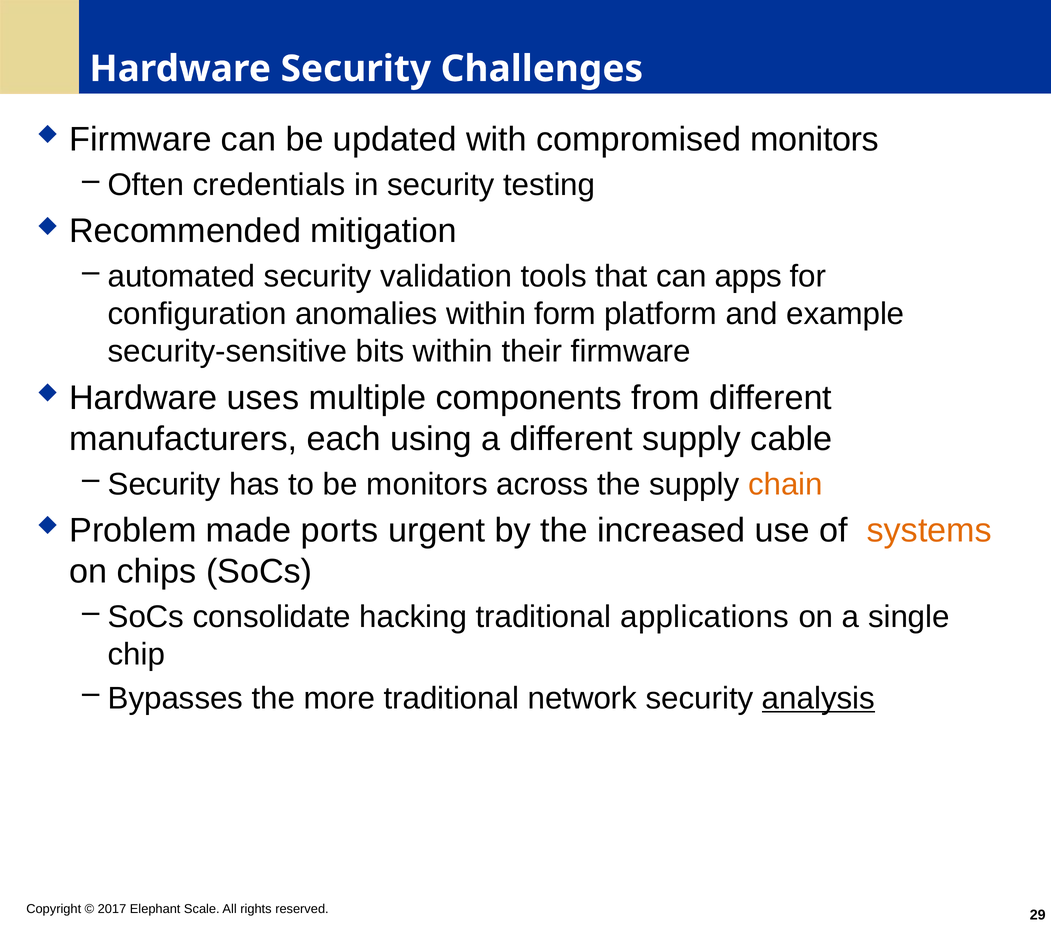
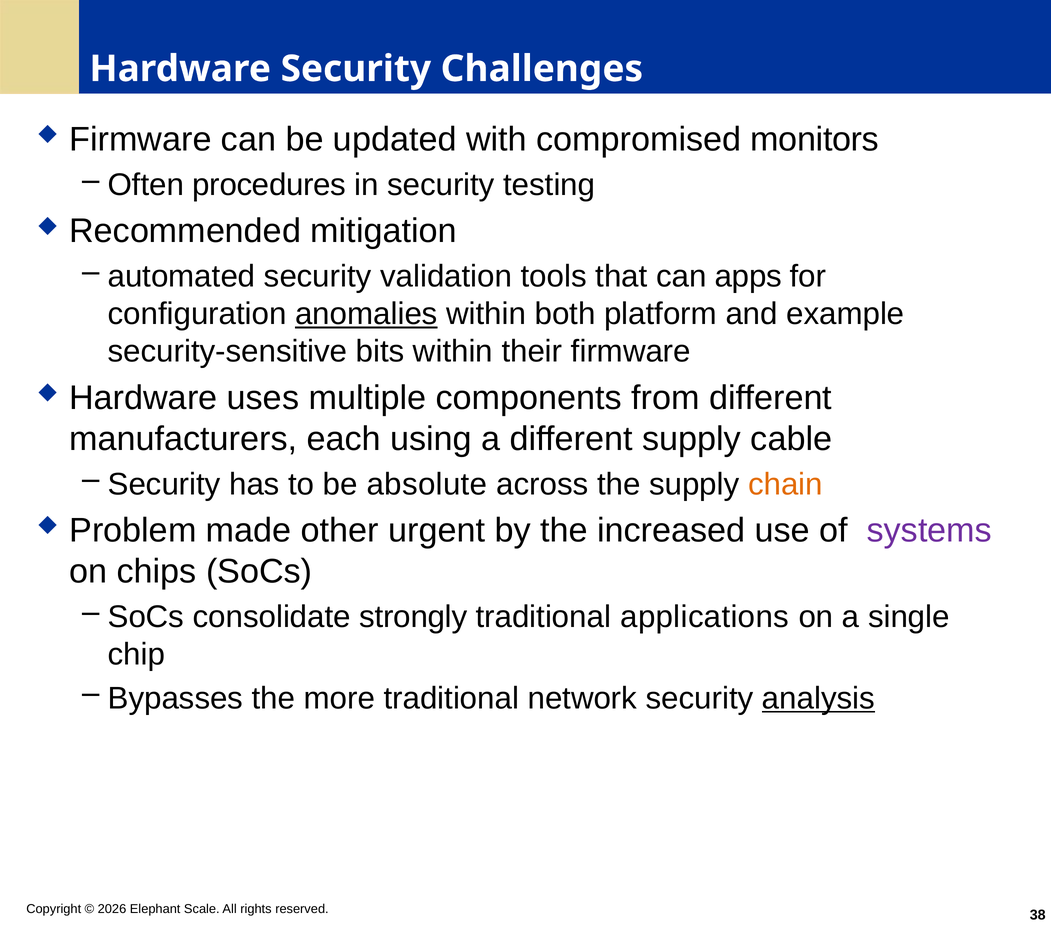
credentials: credentials -> procedures
anomalies underline: none -> present
form: form -> both
be monitors: monitors -> absolute
ports: ports -> other
systems colour: orange -> purple
hacking: hacking -> strongly
2017: 2017 -> 2026
29: 29 -> 38
